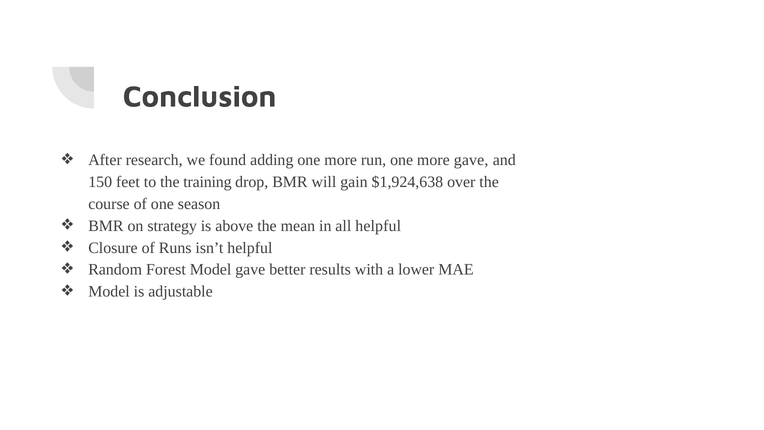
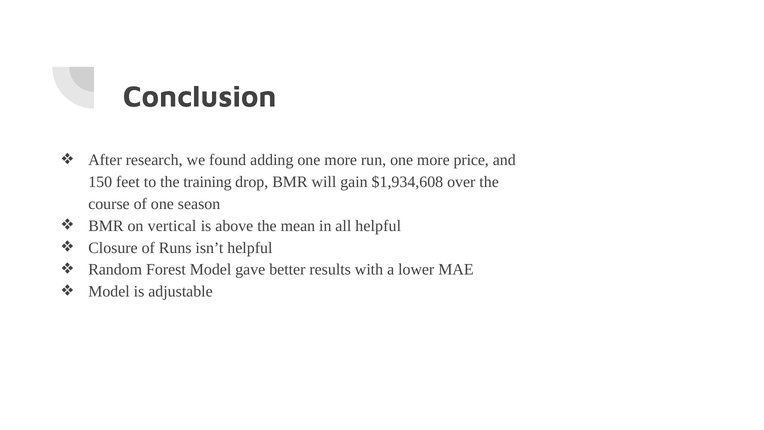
more gave: gave -> price
$1,924,638: $1,924,638 -> $1,934,608
strategy: strategy -> vertical
